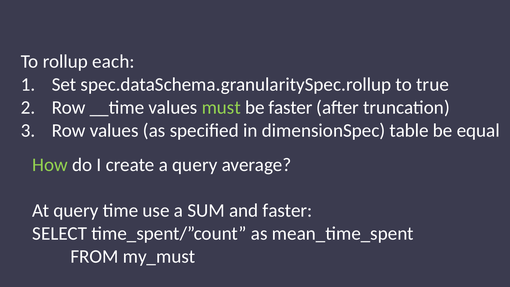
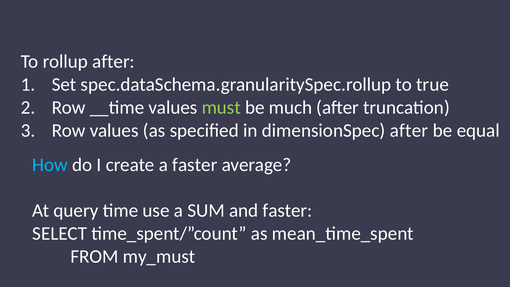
rollup each: each -> after
be faster: faster -> much
dimensionSpec table: table -> after
How colour: light green -> light blue
a query: query -> faster
